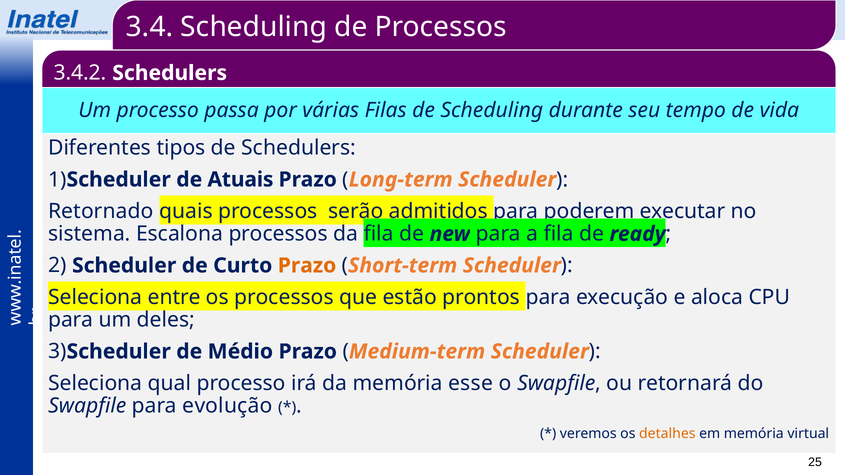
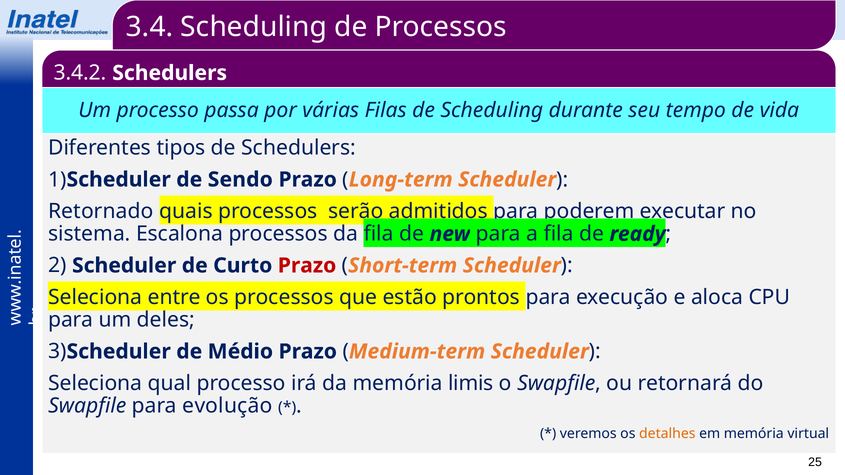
Atuais: Atuais -> Sendo
Prazo at (307, 266) colour: orange -> red
esse: esse -> limis
